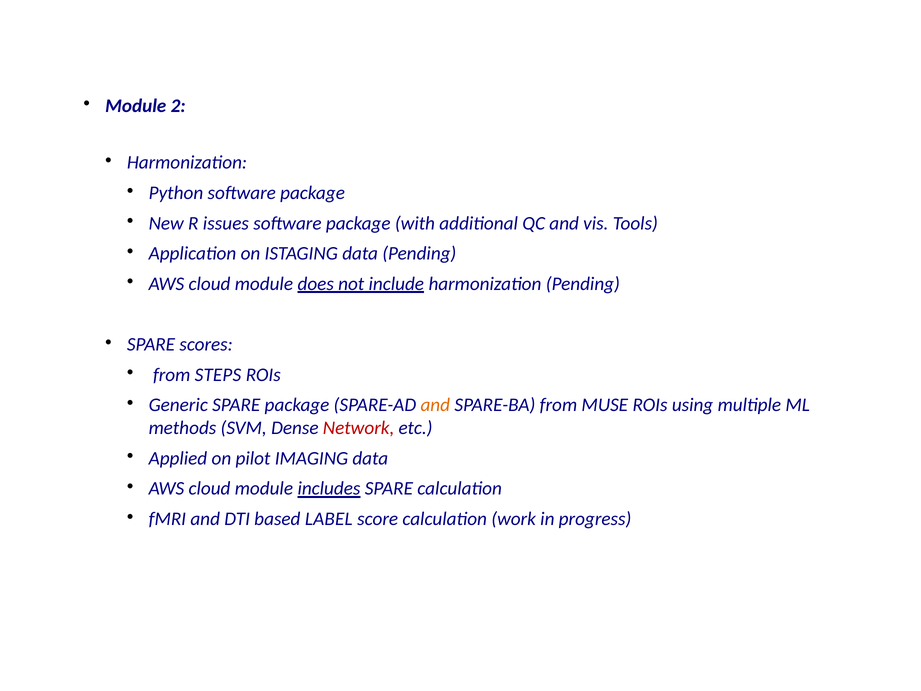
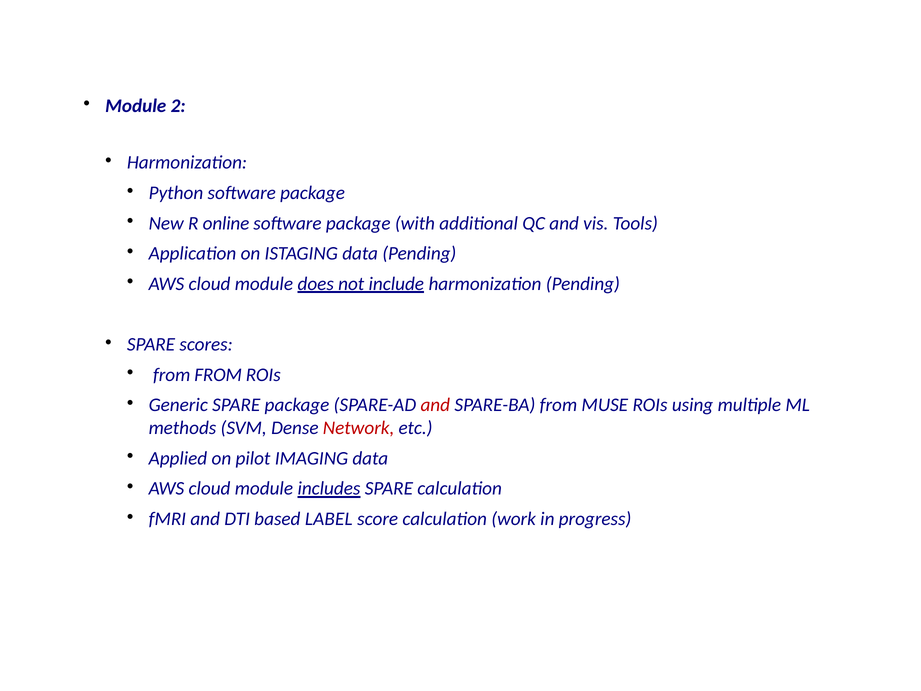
issues: issues -> online
from STEPS: STEPS -> FROM
and at (435, 405) colour: orange -> red
